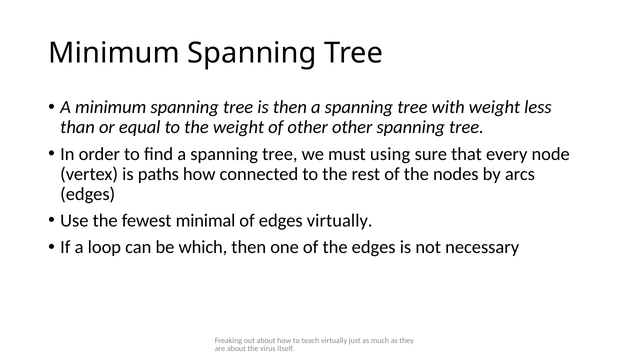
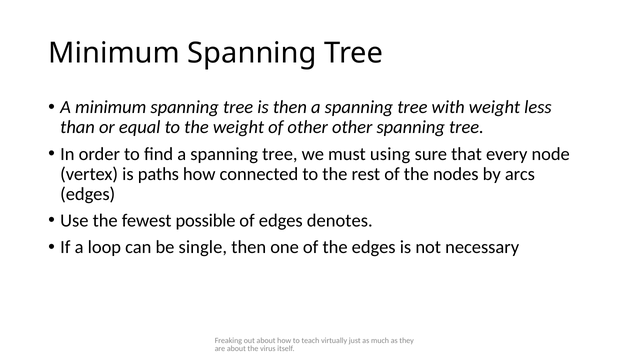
minimal: minimal -> possible
edges virtually: virtually -> denotes
which: which -> single
